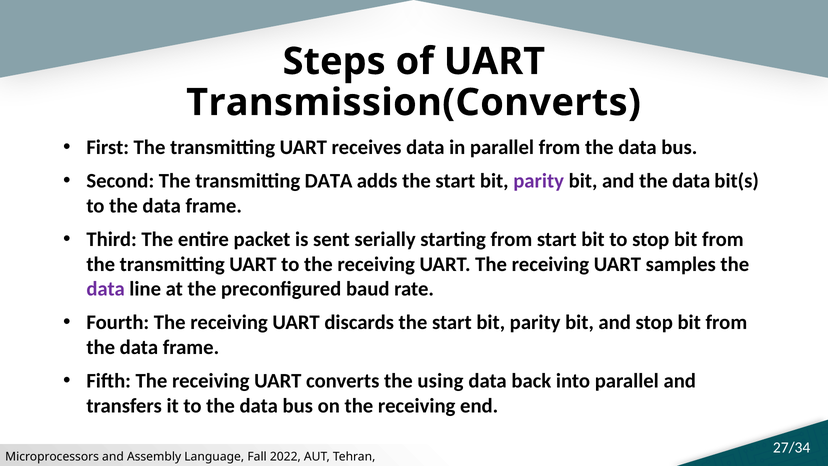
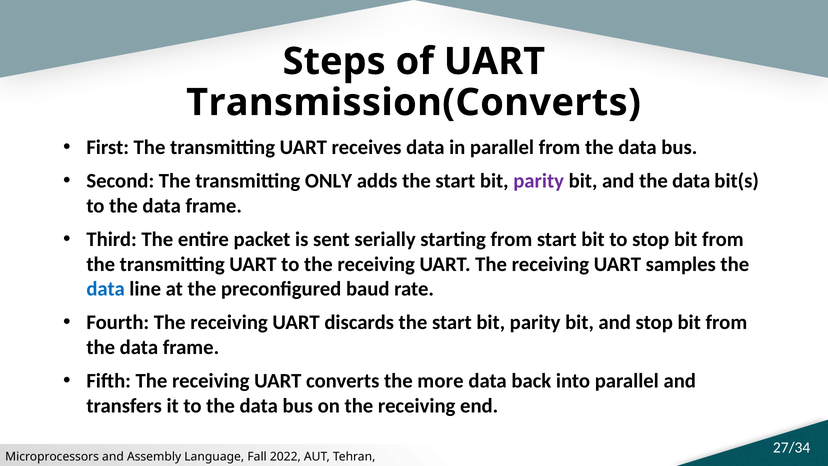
transmitting DATA: DATA -> ONLY
data at (106, 289) colour: purple -> blue
using: using -> more
